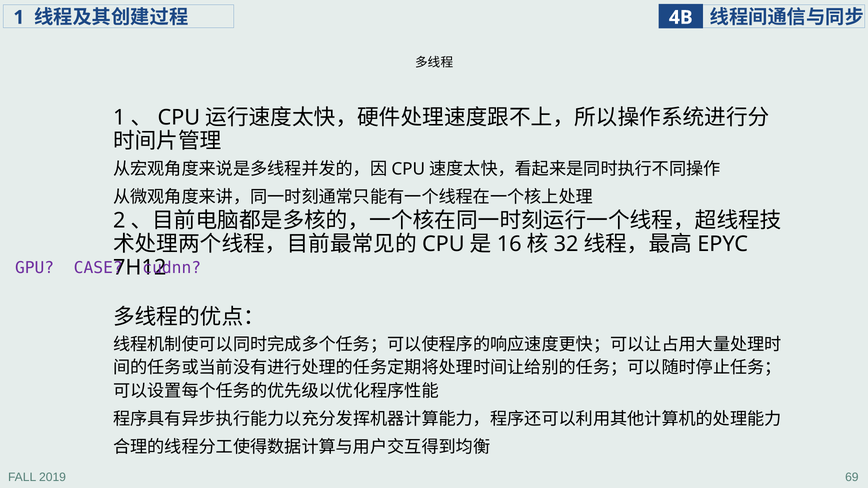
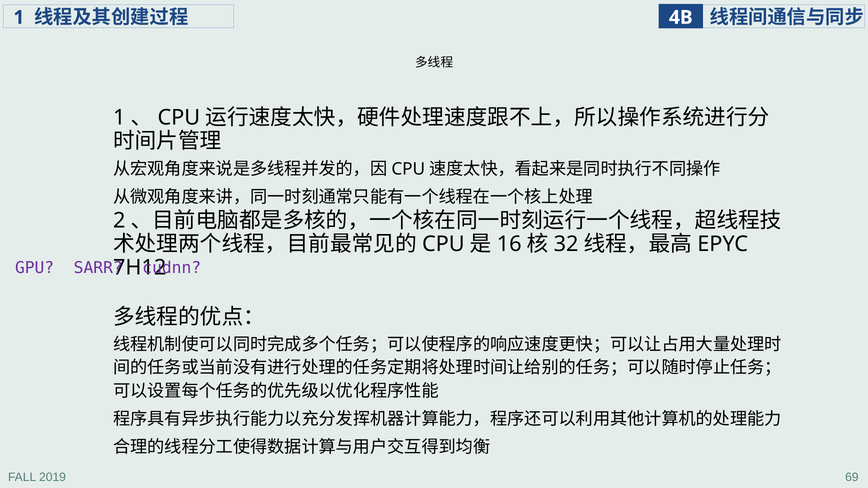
CASE: CASE -> SARR
